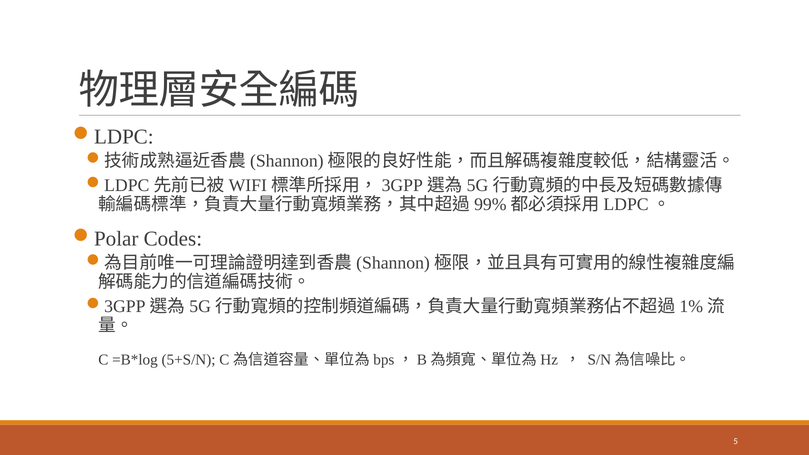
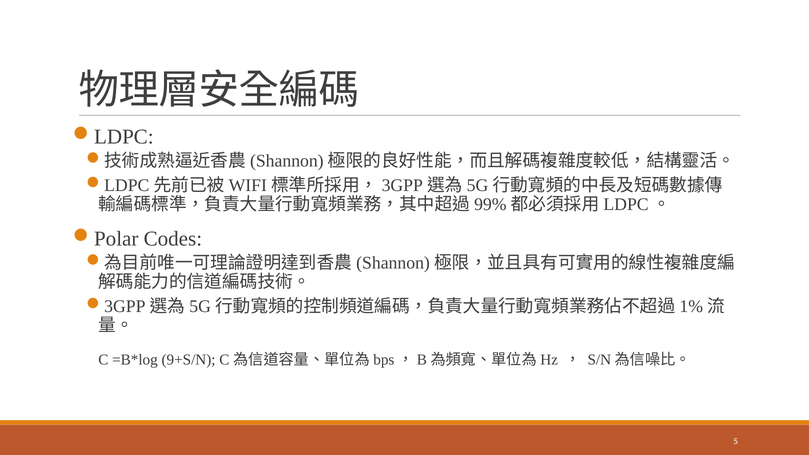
5+S/N: 5+S/N -> 9+S/N
